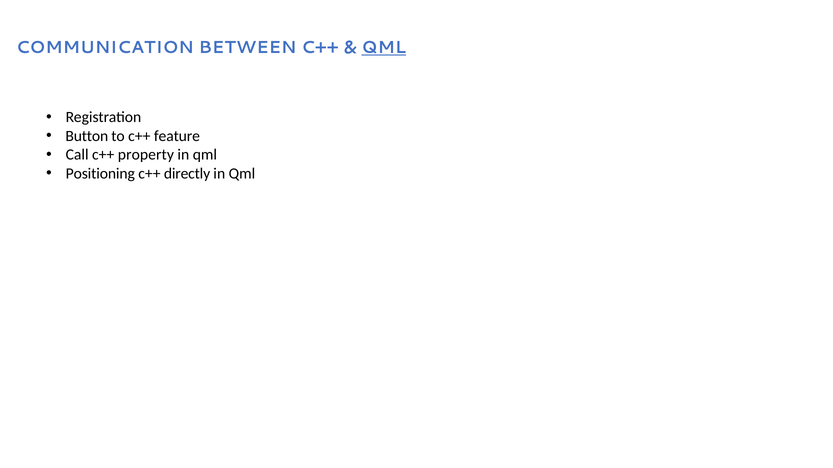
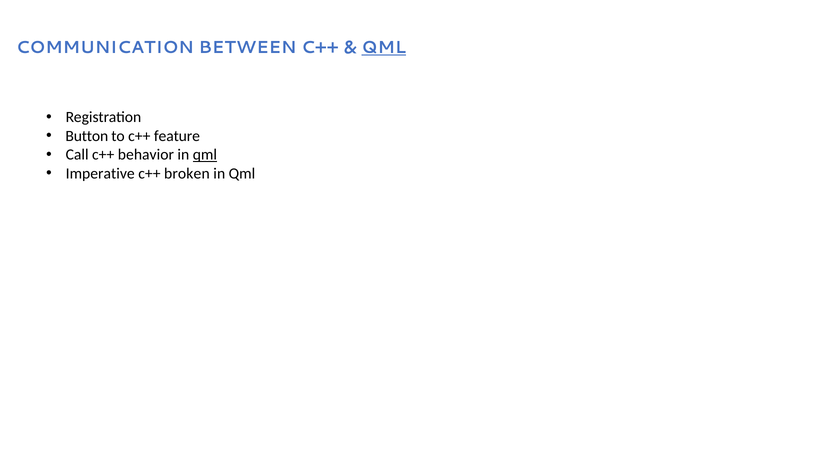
property: property -> behavior
qml at (205, 155) underline: none -> present
Positioning: Positioning -> Imperative
directly: directly -> broken
